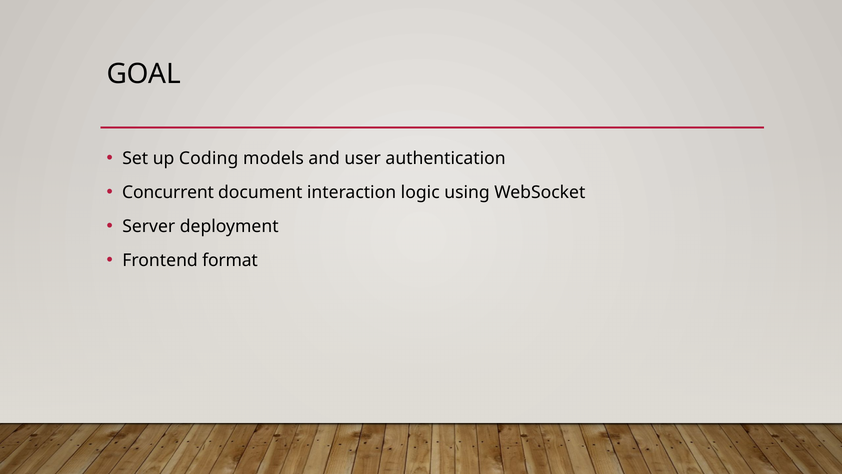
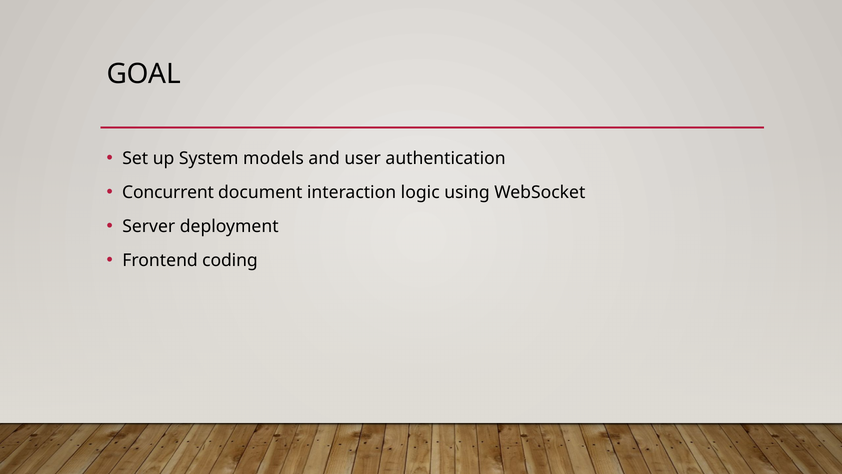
Coding: Coding -> System
format: format -> coding
